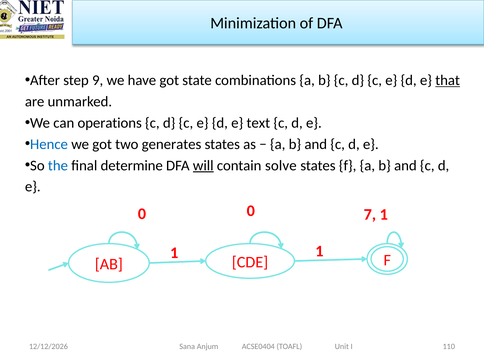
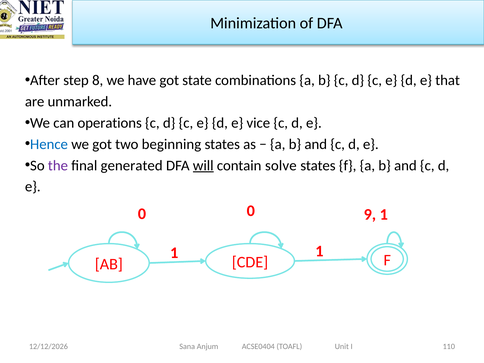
9: 9 -> 8
that underline: present -> none
text: text -> vice
generates: generates -> beginning
the colour: blue -> purple
determine: determine -> generated
7: 7 -> 9
